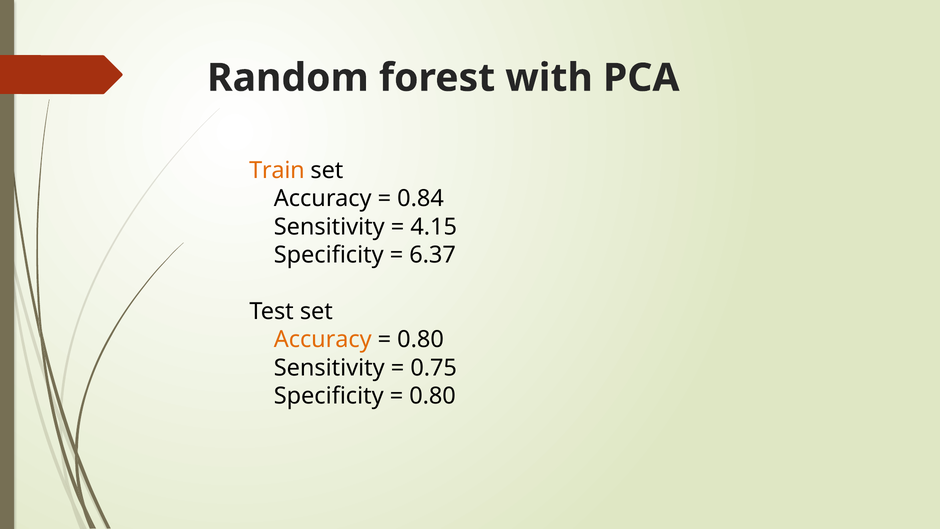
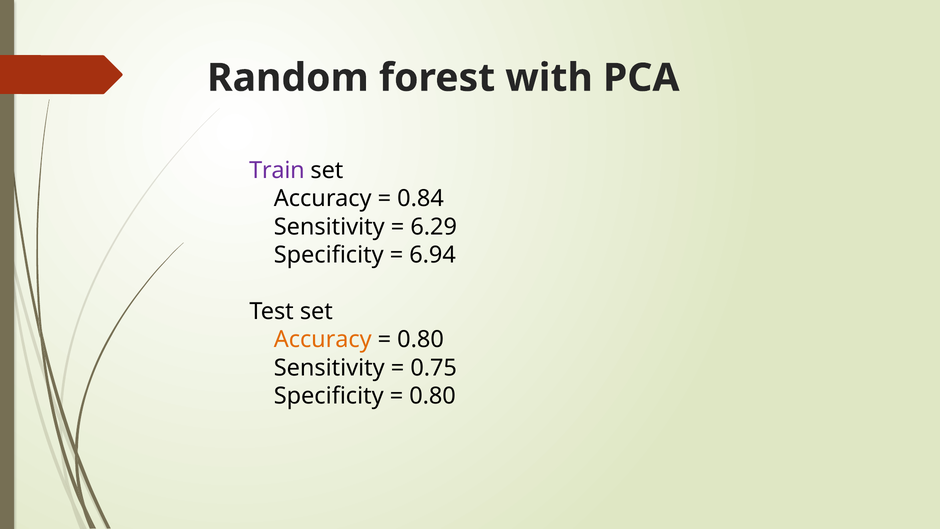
Train colour: orange -> purple
4.15: 4.15 -> 6.29
6.37: 6.37 -> 6.94
